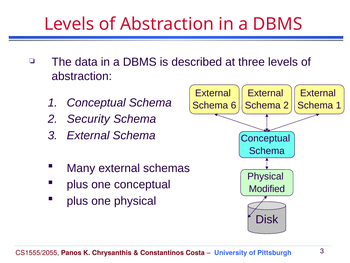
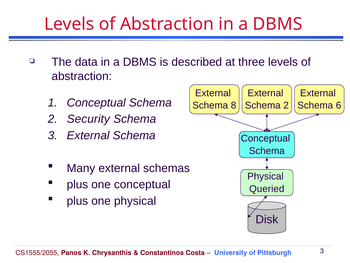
6: 6 -> 8
Schema 1: 1 -> 6
Modified: Modified -> Queried
